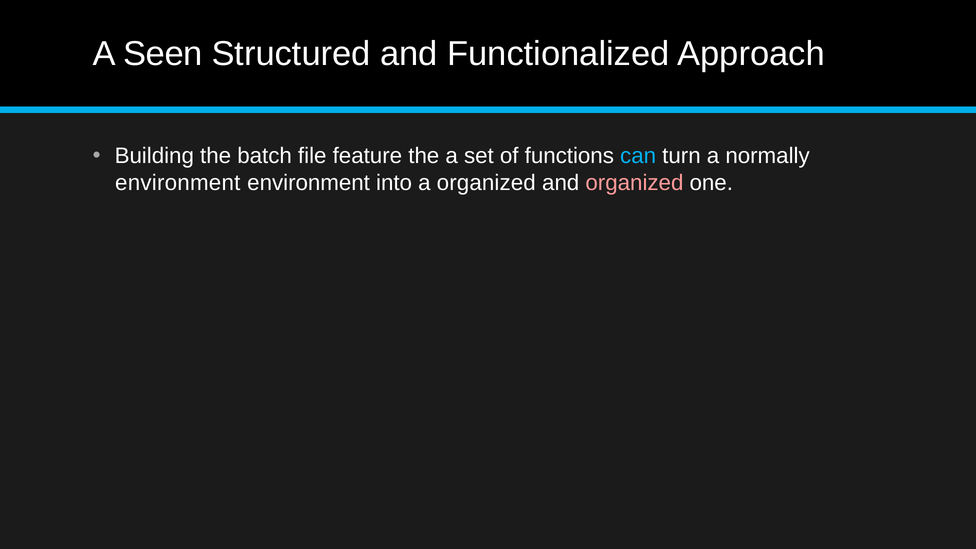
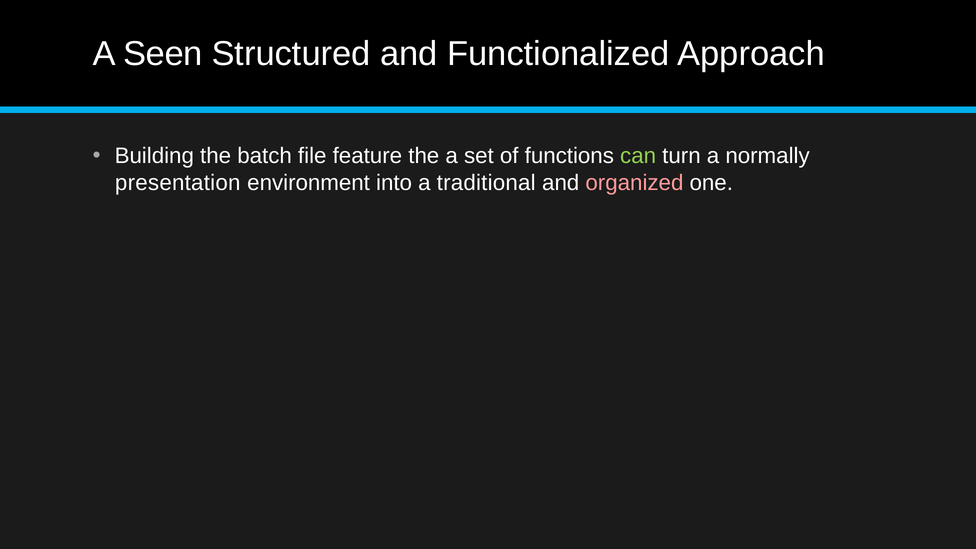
can colour: light blue -> light green
environment at (178, 183): environment -> presentation
a organized: organized -> traditional
